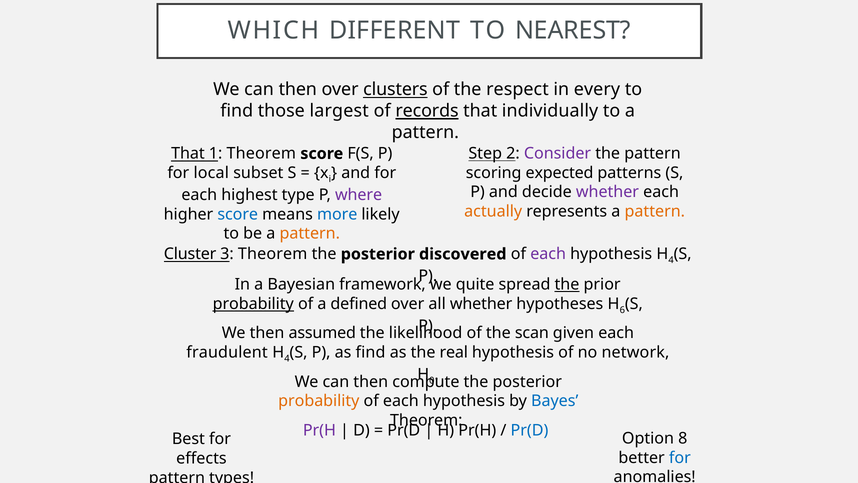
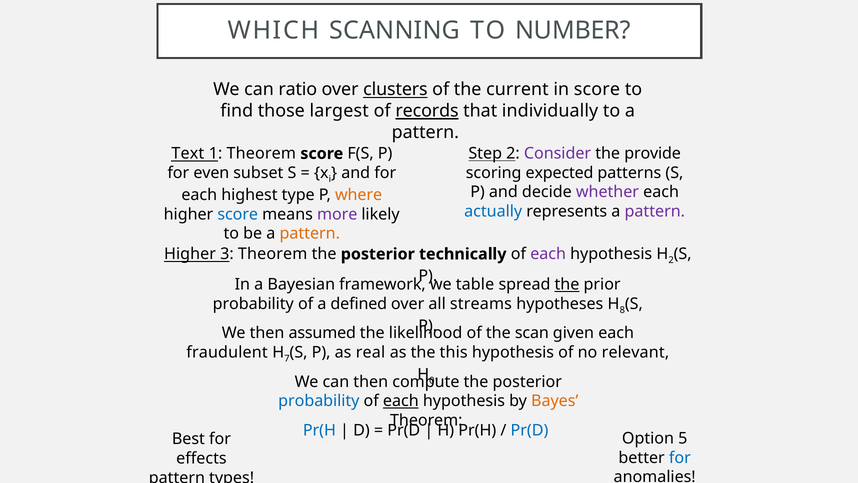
DIFFERENT: DIFFERENT -> SCANNING
NEAREST: NEAREST -> NUMBER
then at (298, 89): then -> ratio
respect: respect -> current
in every: every -> score
the pattern: pattern -> provide
That at (188, 153): That -> Text
local: local -> even
where colour: purple -> orange
actually colour: orange -> blue
pattern at (655, 211) colour: orange -> purple
more colour: blue -> purple
Cluster at (190, 254): Cluster -> Higher
discovered: discovered -> technically
hypothesis H 4: 4 -> 2
quite: quite -> table
probability at (253, 304) underline: present -> none
all whether: whether -> streams
6: 6 -> 8
4 at (287, 358): 4 -> 7
as find: find -> real
real: real -> this
network: network -> relevant
probability at (319, 401) colour: orange -> blue
each at (401, 401) underline: none -> present
Bayes colour: blue -> orange
Pr(H at (319, 430) colour: purple -> blue
8: 8 -> 5
